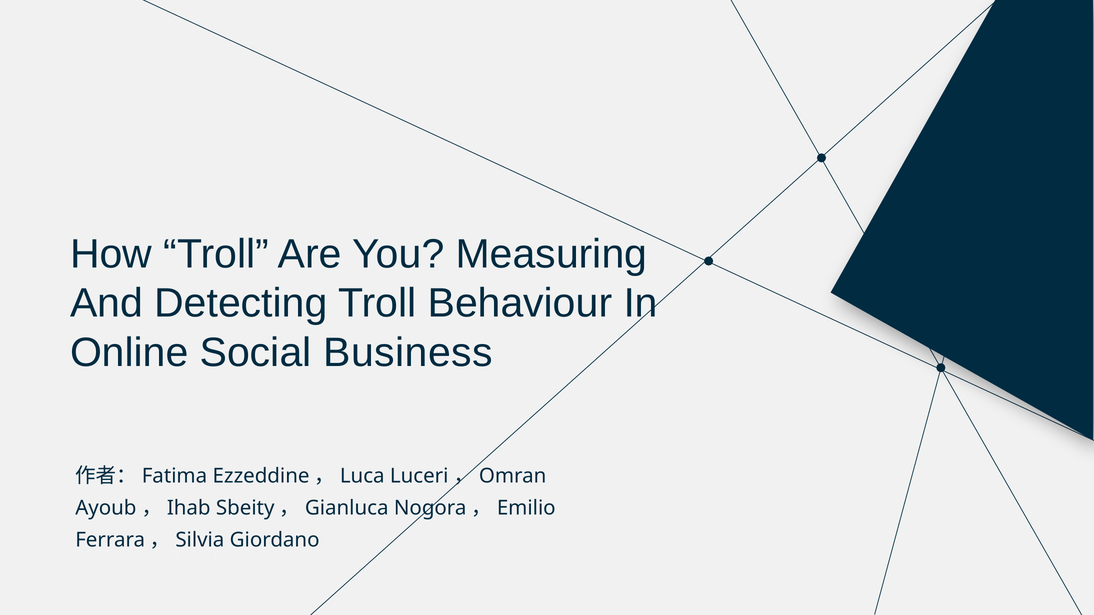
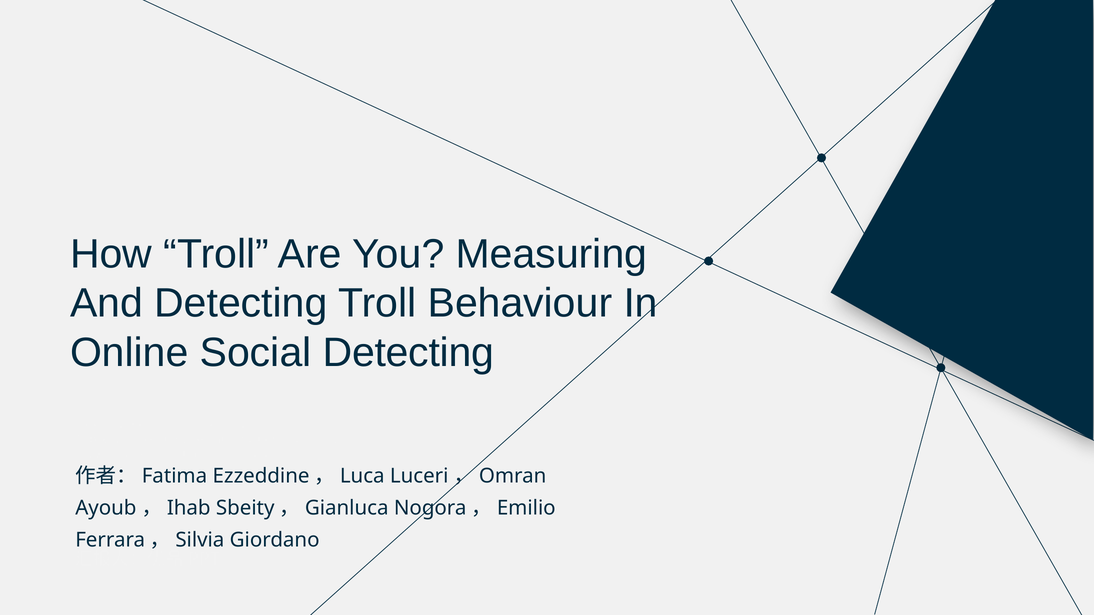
Social Business: Business -> Detecting
